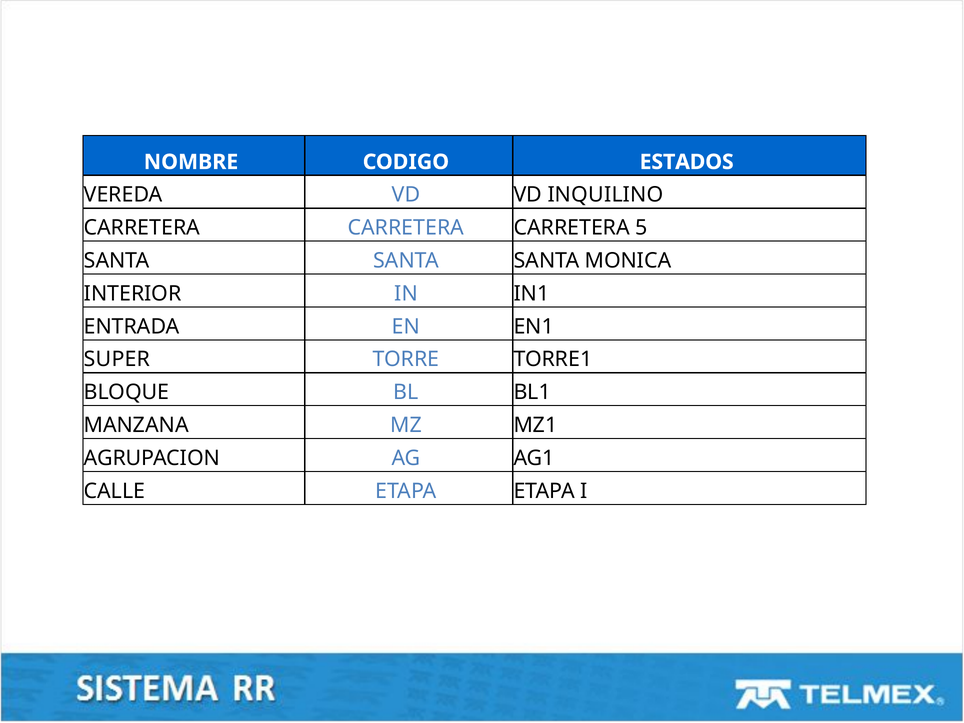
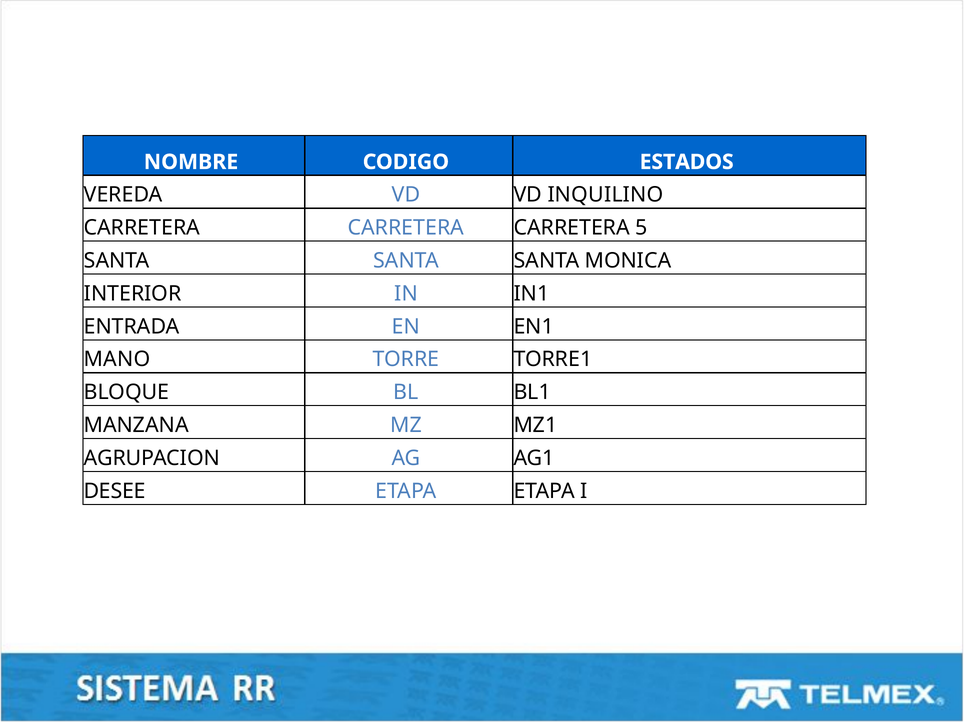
SUPER: SUPER -> MANO
CALLE: CALLE -> DESEE
